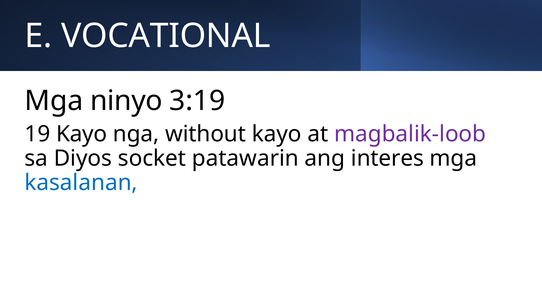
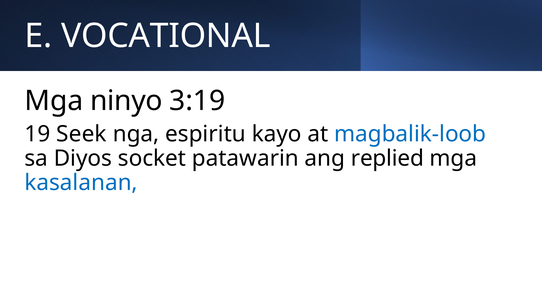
19 Kayo: Kayo -> Seek
without: without -> espiritu
magbalik-loob colour: purple -> blue
interes: interes -> replied
